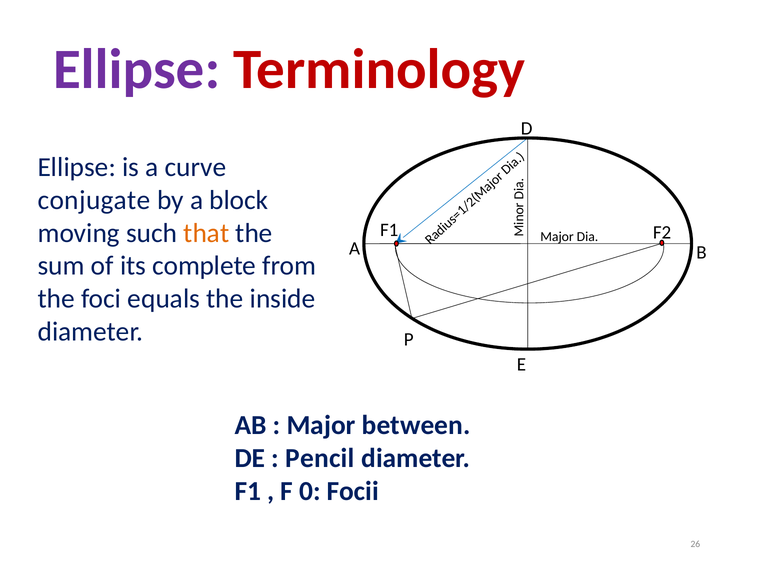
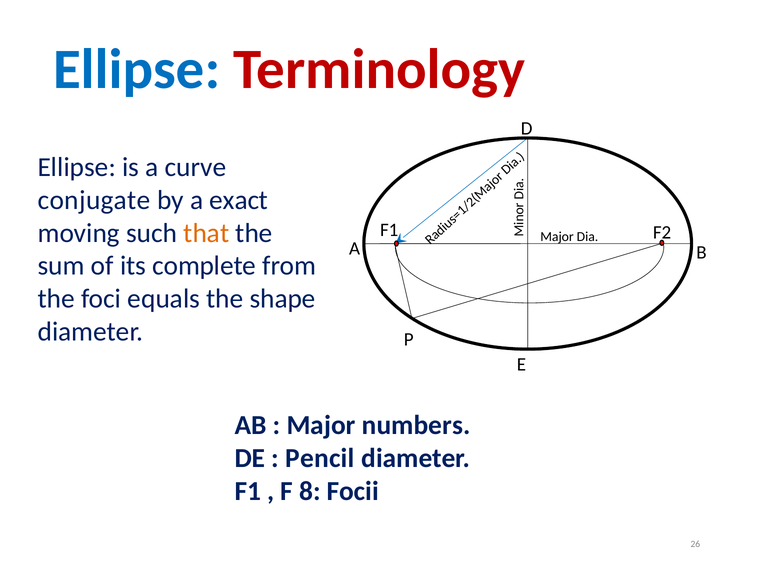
Ellipse at (137, 70) colour: purple -> blue
block: block -> exact
inside: inside -> shape
between: between -> numbers
0: 0 -> 8
